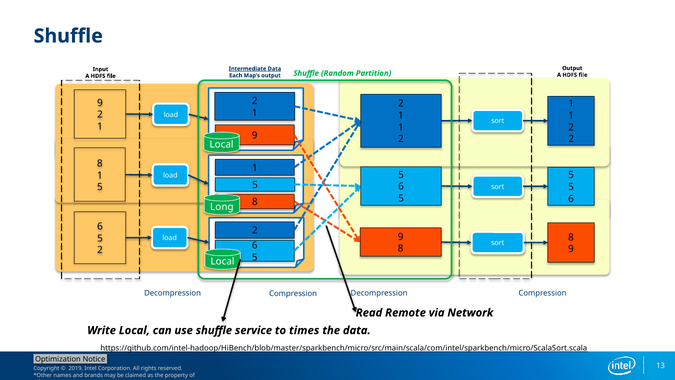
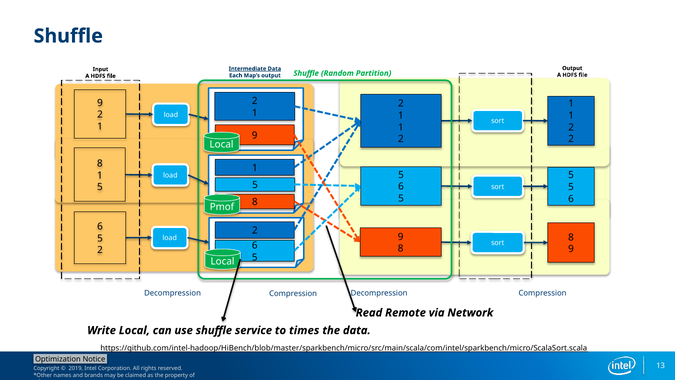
Long: Long -> Pmof
